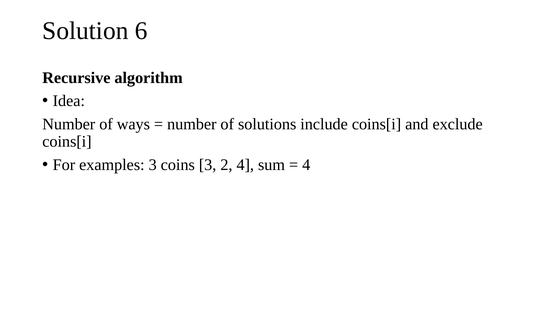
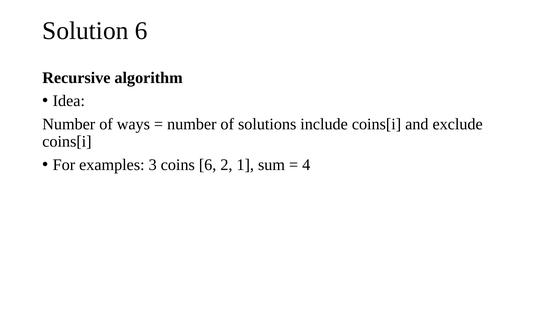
coins 3: 3 -> 6
2 4: 4 -> 1
